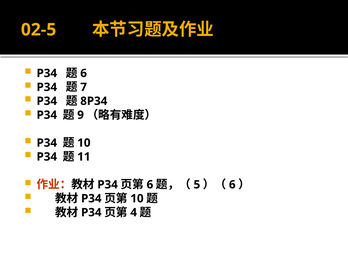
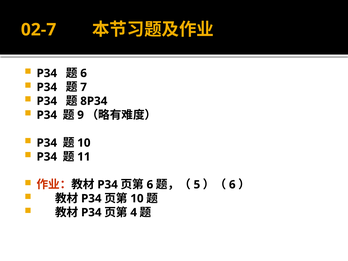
02-5: 02-5 -> 02-7
